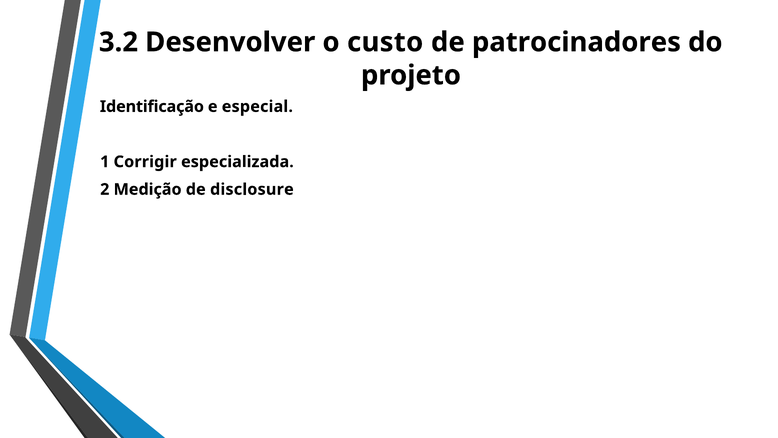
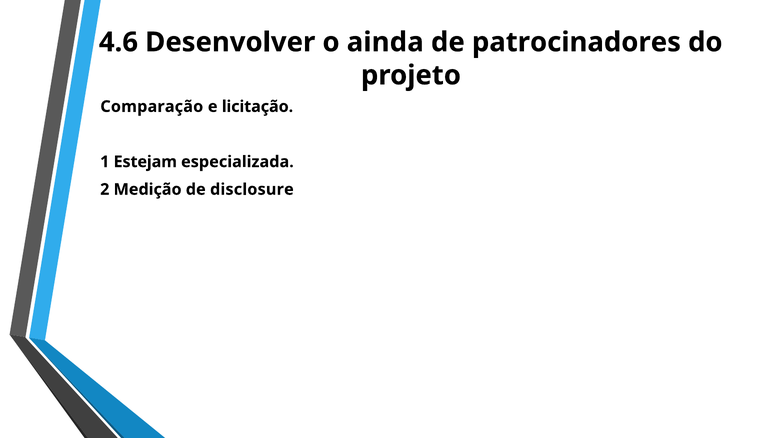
3.2: 3.2 -> 4.6
custo: custo -> ainda
Identificação: Identificação -> Comparação
especial: especial -> licitação
Corrigir: Corrigir -> Estejam
